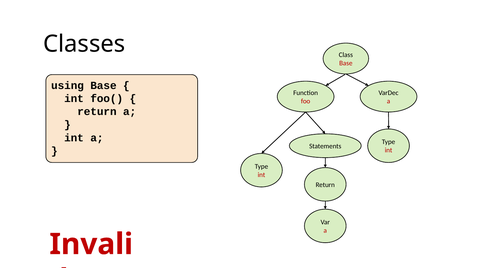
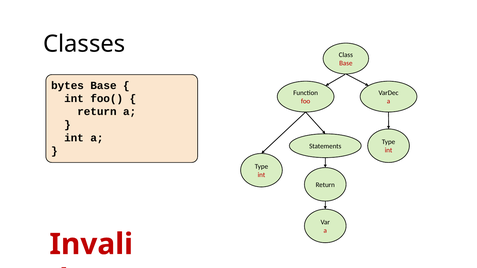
using: using -> bytes
